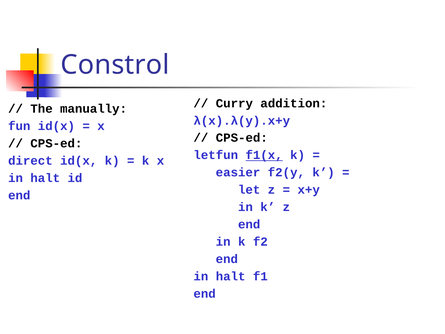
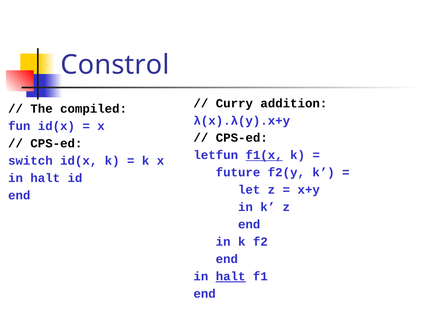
manually: manually -> compiled
direct: direct -> switch
easier: easier -> future
halt at (231, 276) underline: none -> present
